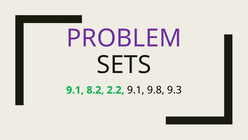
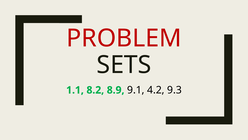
PROBLEM colour: purple -> red
9.1 at (75, 90): 9.1 -> 1.1
2.2: 2.2 -> 8.9
9.8: 9.8 -> 4.2
